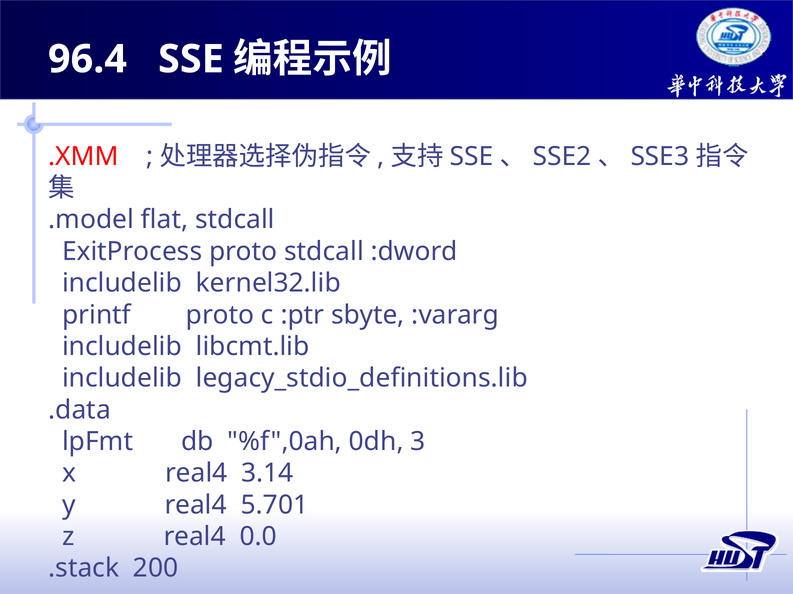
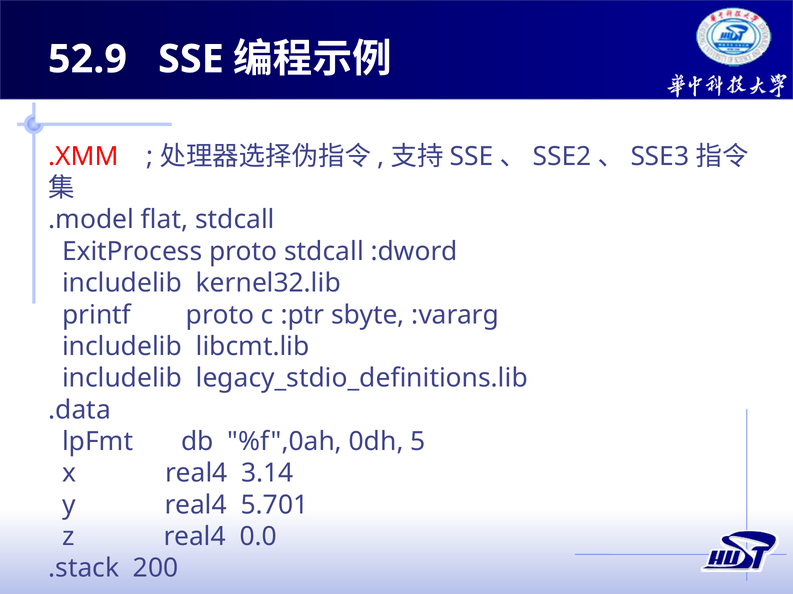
96.4: 96.4 -> 52.9
3: 3 -> 5
